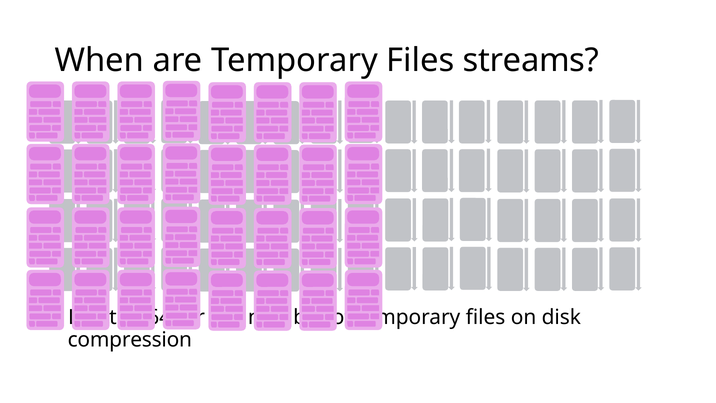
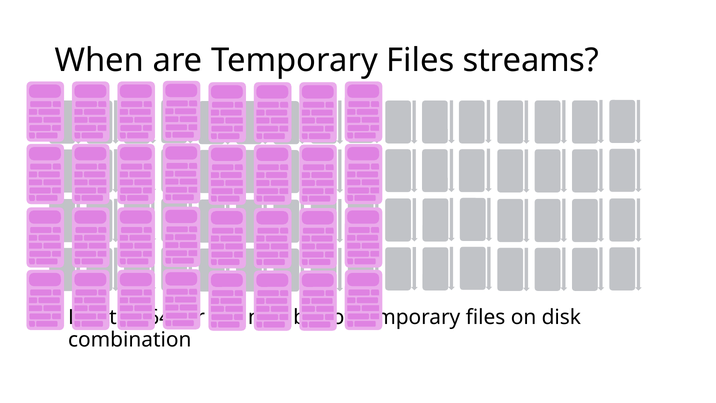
compression: compression -> combination
